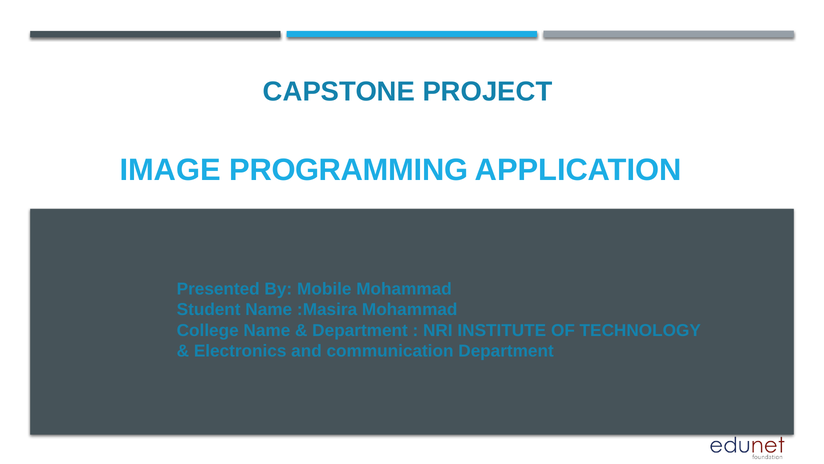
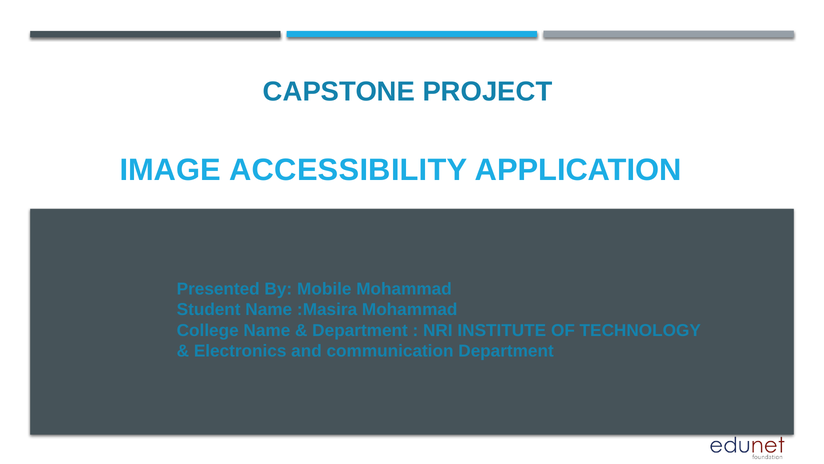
PROGRAMMING: PROGRAMMING -> ACCESSIBILITY
